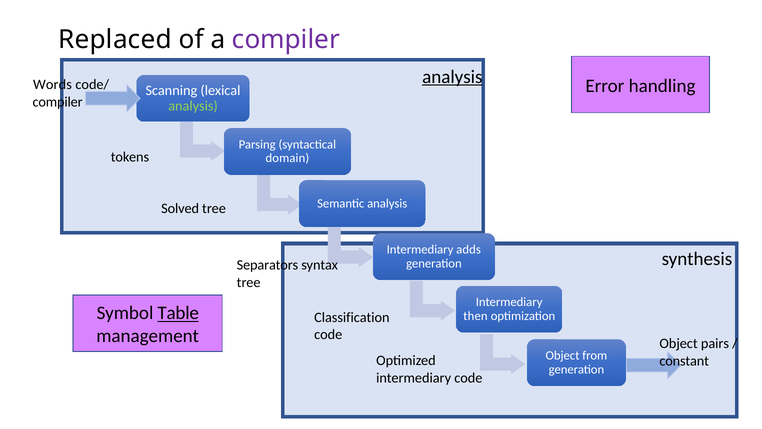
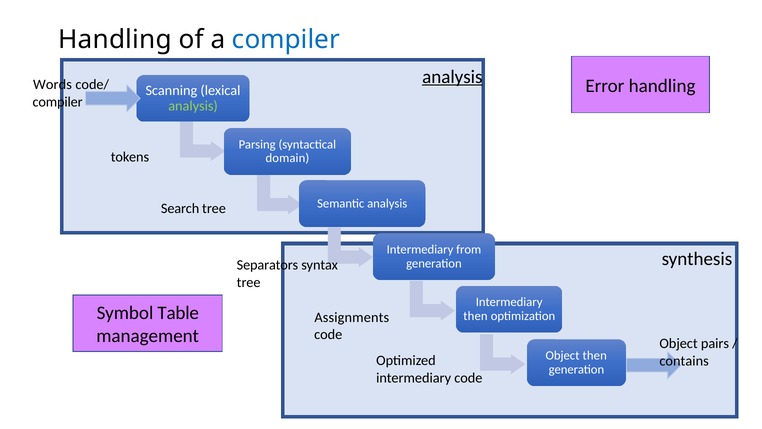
Replaced at (115, 40): Replaced -> Handling
compiler at (286, 40) colour: purple -> blue
Solved: Solved -> Search
adds: adds -> from
Table underline: present -> none
Classification: Classification -> Assignments
Object from: from -> then
constant: constant -> contains
